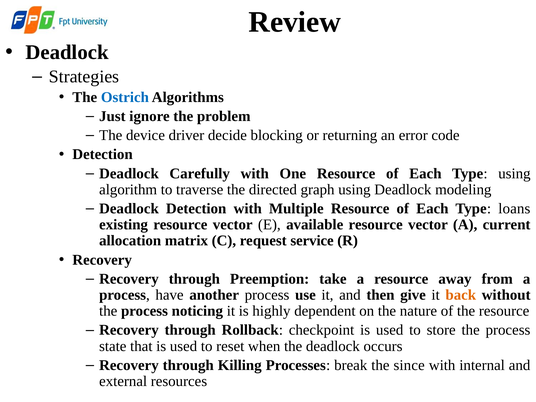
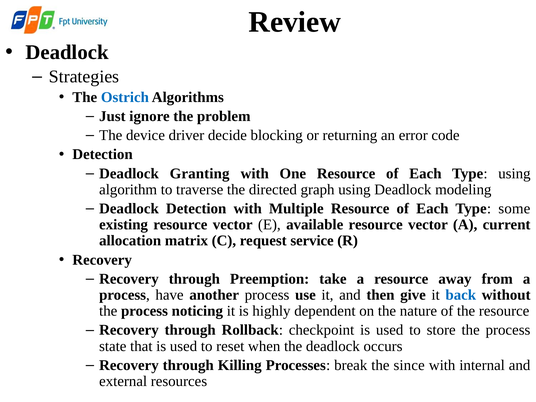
Carefully: Carefully -> Granting
loans: loans -> some
back colour: orange -> blue
